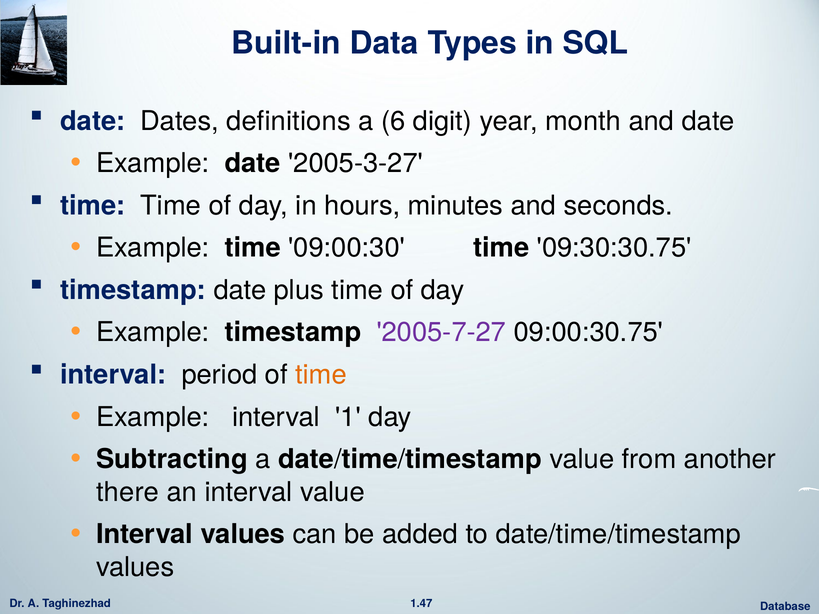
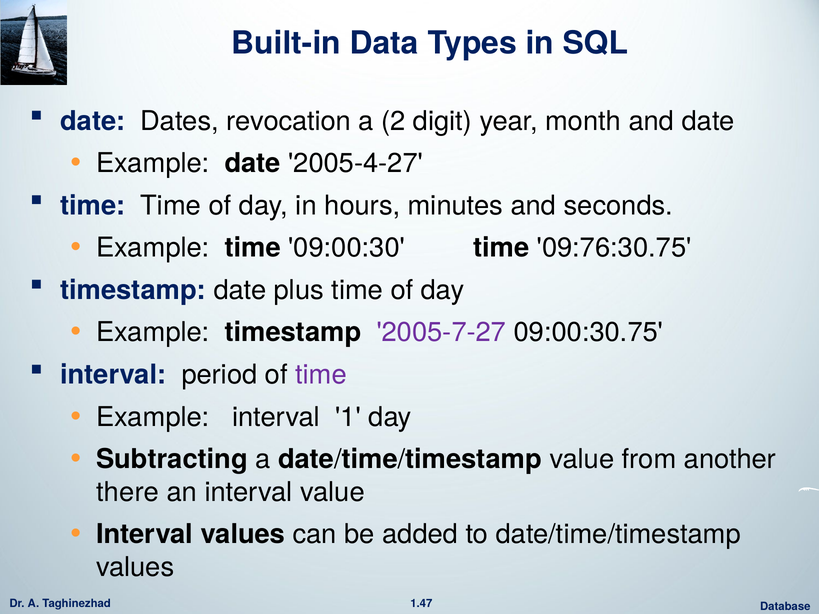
definitions: definitions -> revocation
6: 6 -> 2
2005-3-27: 2005-3-27 -> 2005-4-27
09:30:30.75: 09:30:30.75 -> 09:76:30.75
time at (321, 375) colour: orange -> purple
